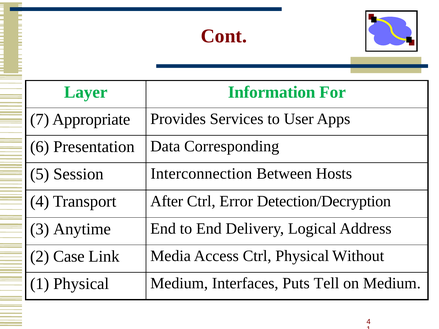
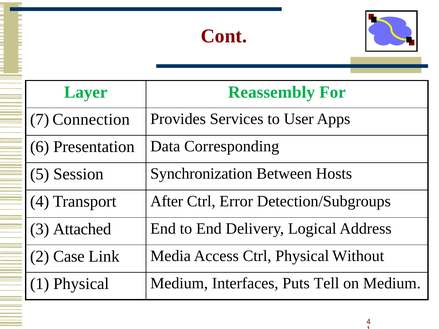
Information: Information -> Reassembly
Appropriate: Appropriate -> Connection
Interconnection: Interconnection -> Synchronization
Detection/Decryption: Detection/Decryption -> Detection/Subgroups
Anytime: Anytime -> Attached
